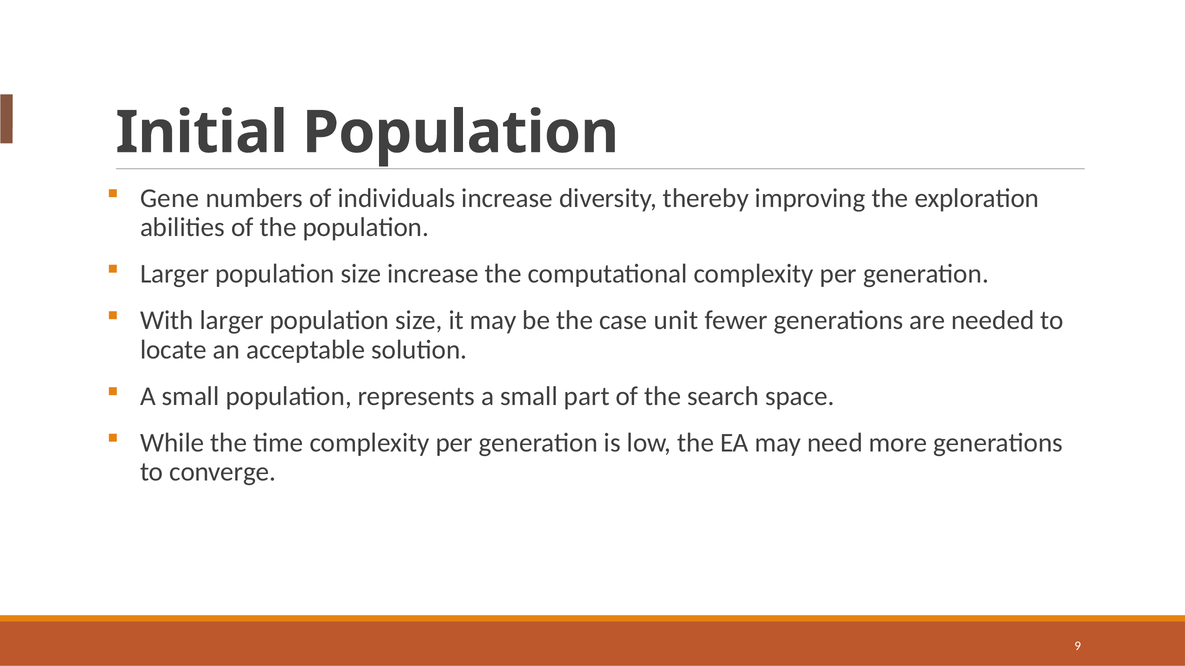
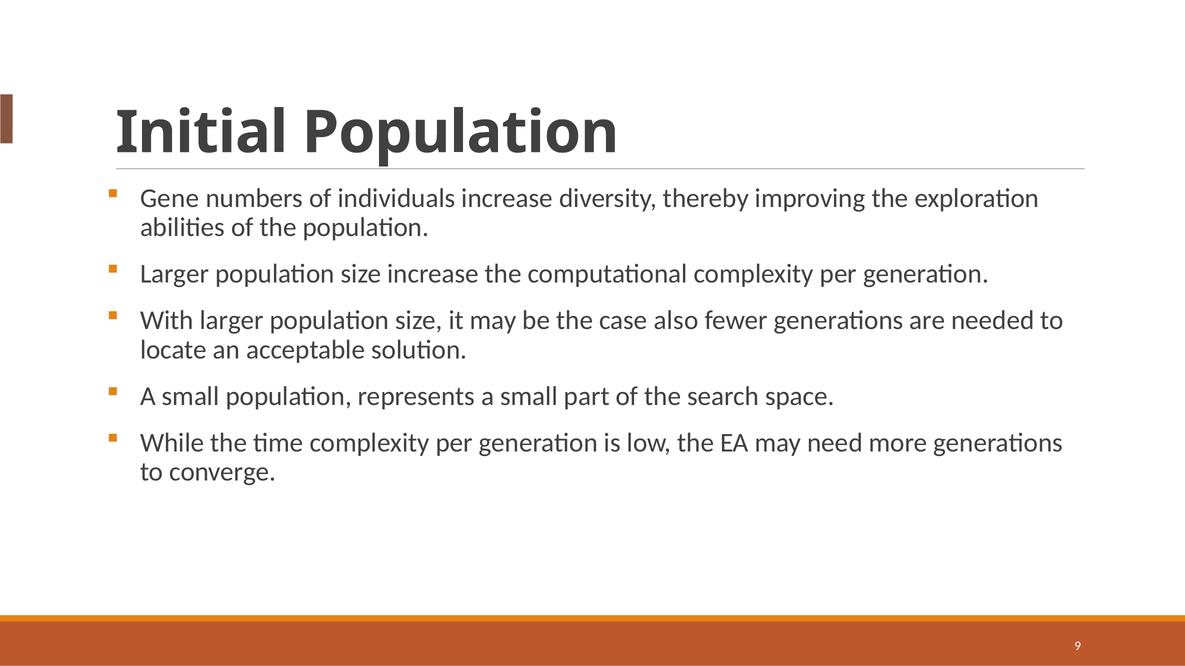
unit: unit -> also
